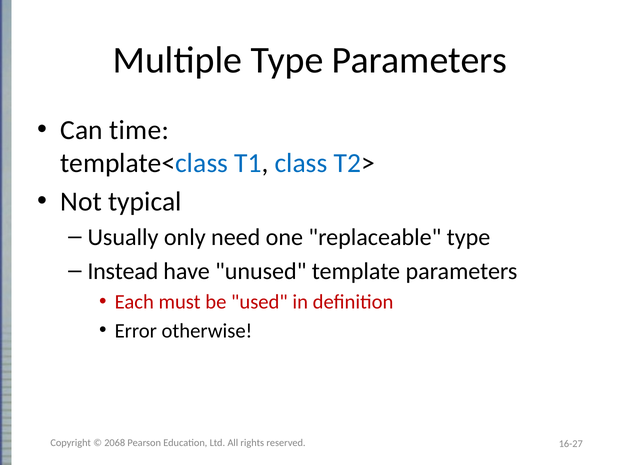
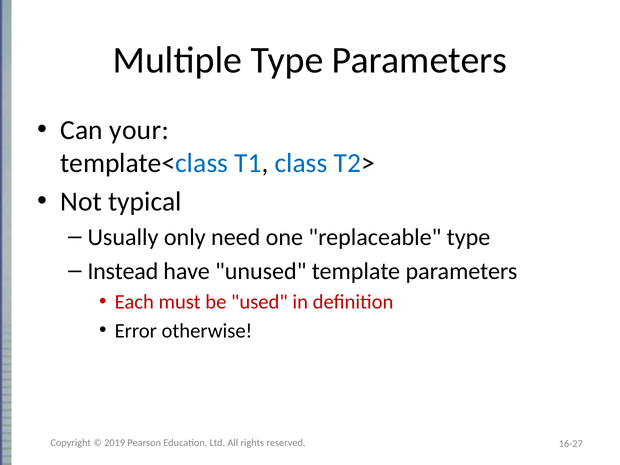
time: time -> your
2068: 2068 -> 2019
